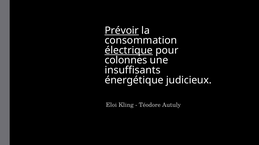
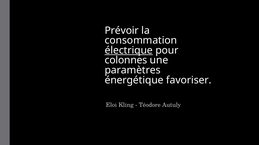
Prévoir underline: present -> none
insuffisants: insuffisants -> paramètres
judicieux: judicieux -> favoriser
